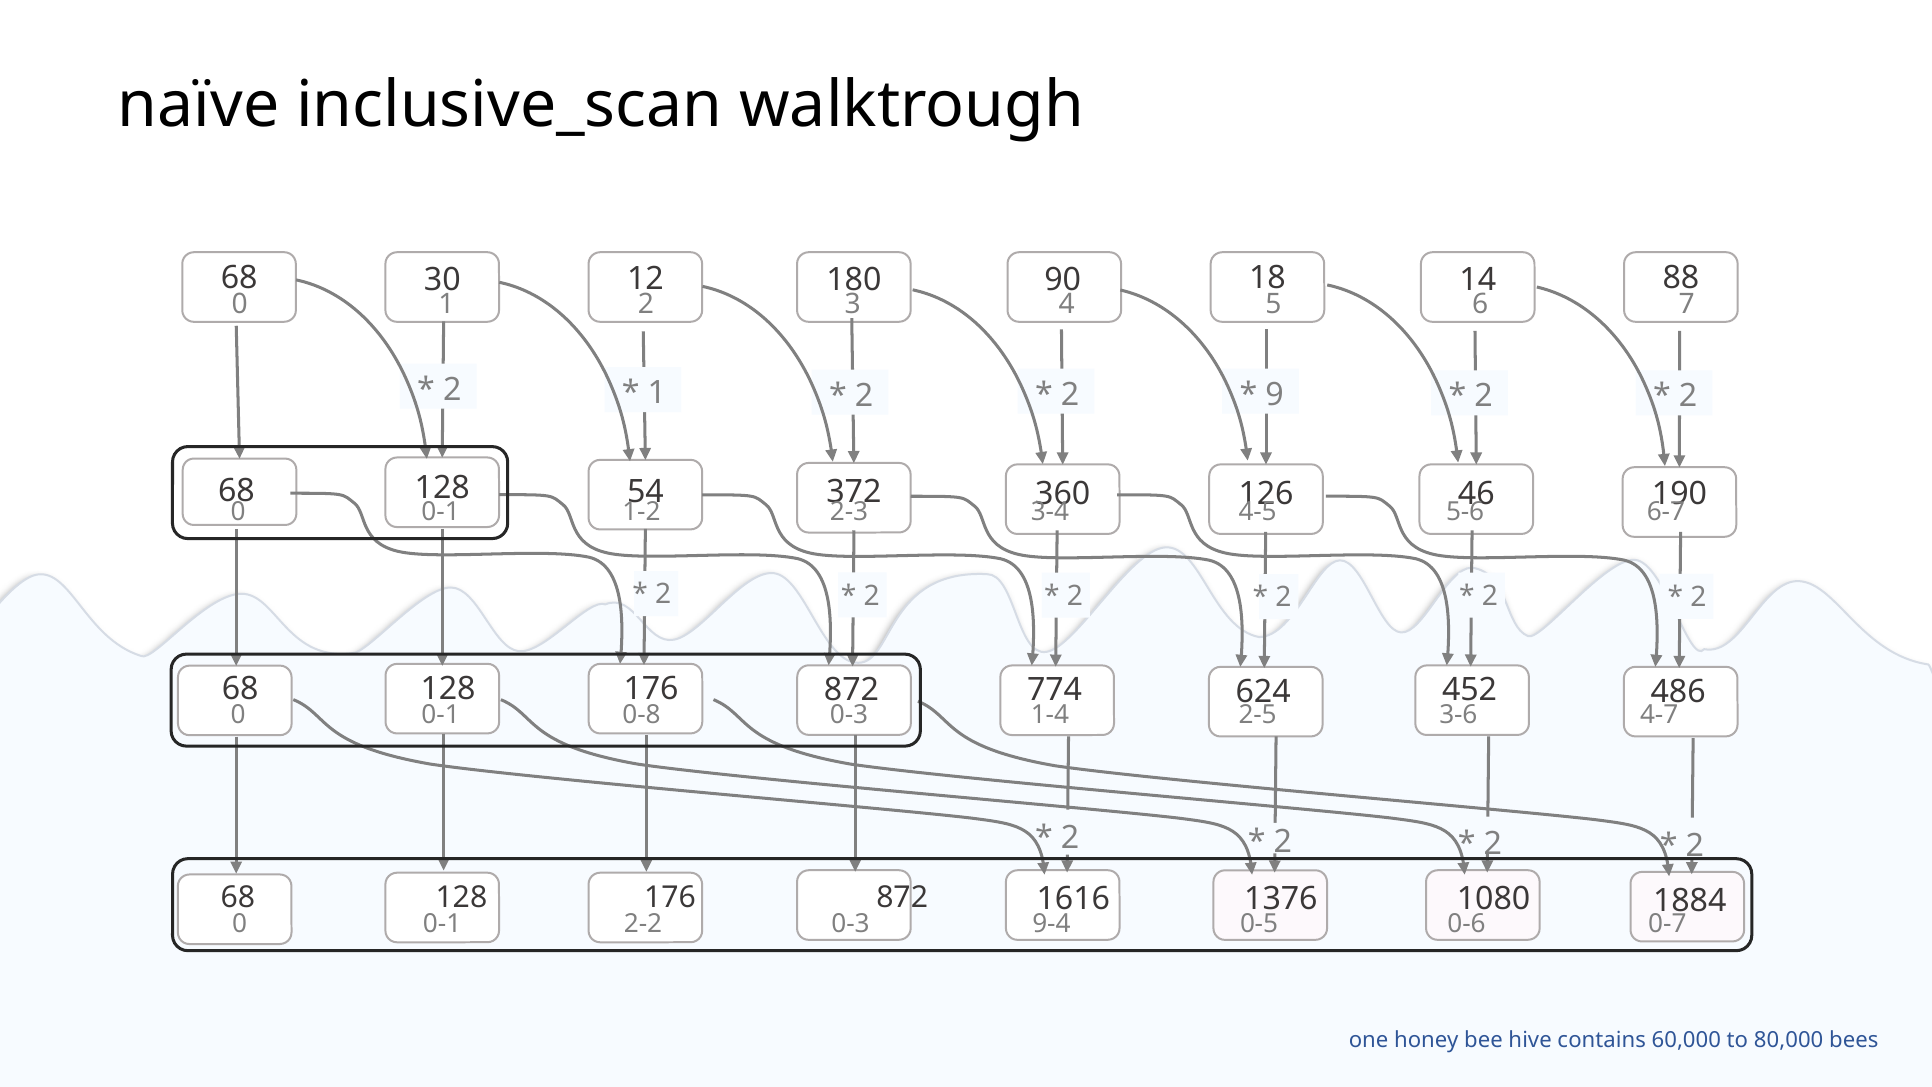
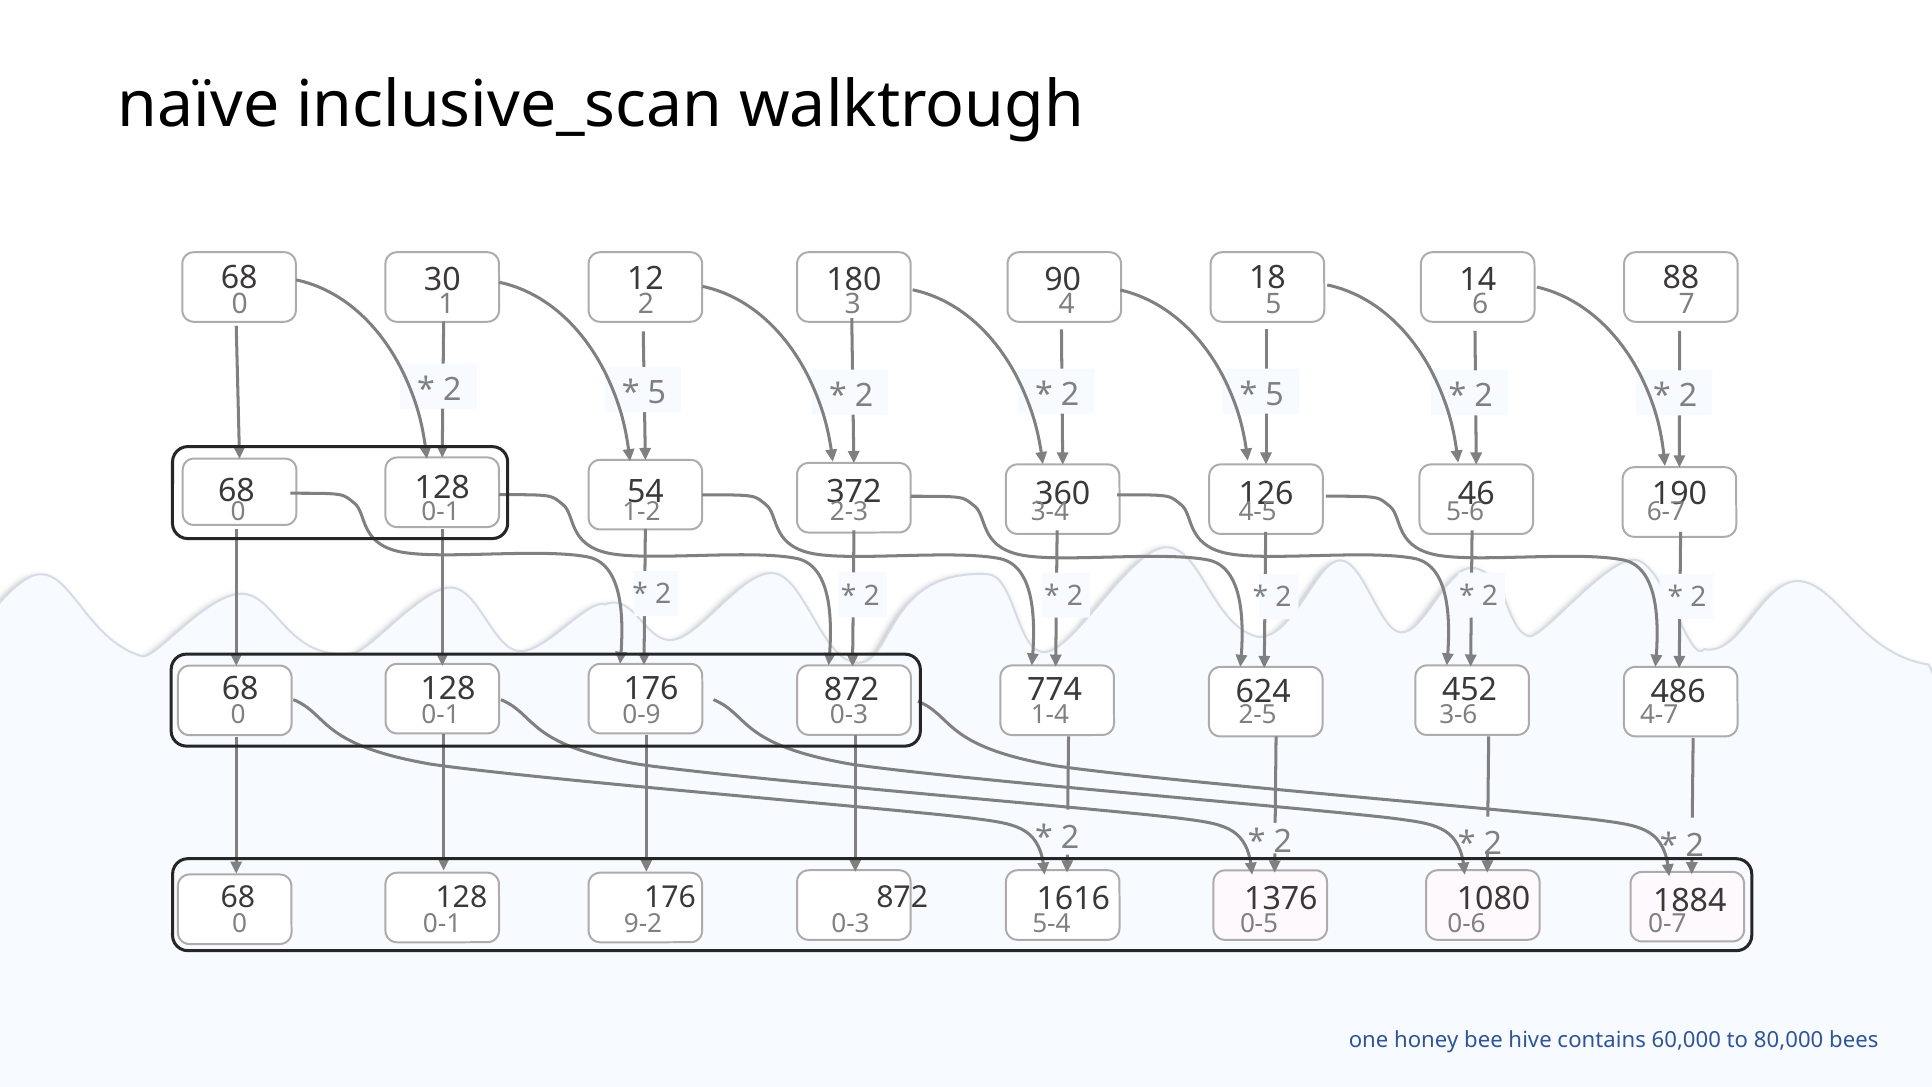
1 at (657, 393): 1 -> 5
9 at (1275, 395): 9 -> 5
0-8: 0-8 -> 0-9
2-2: 2-2 -> 9-2
9-4: 9-4 -> 5-4
